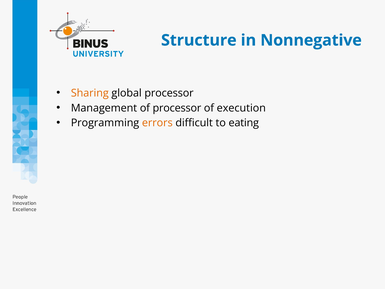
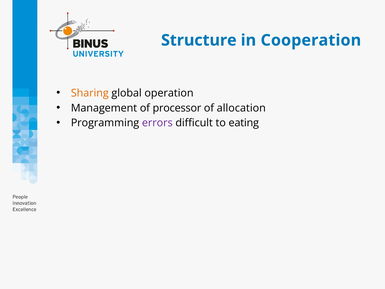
Nonnegative: Nonnegative -> Cooperation
global processor: processor -> operation
execution: execution -> allocation
errors colour: orange -> purple
